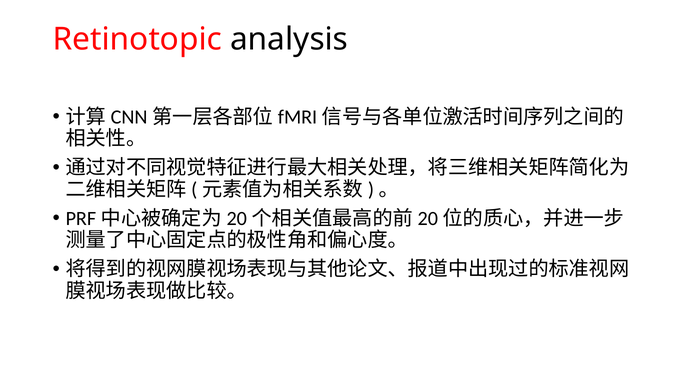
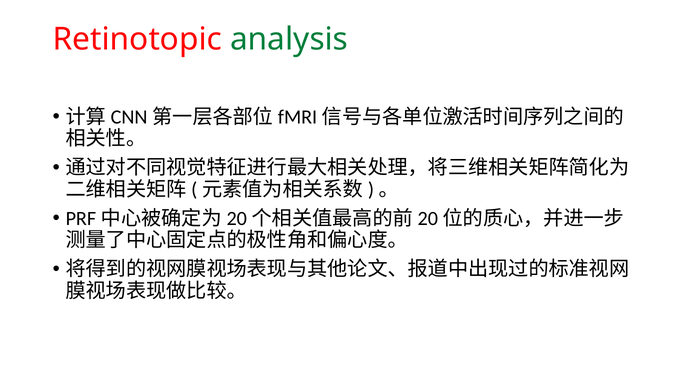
analysis colour: black -> green
